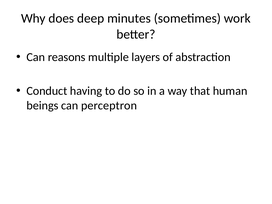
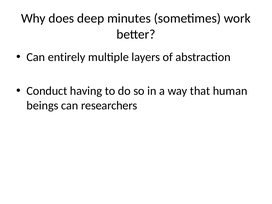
reasons: reasons -> entirely
perceptron: perceptron -> researchers
